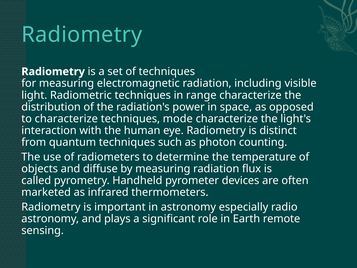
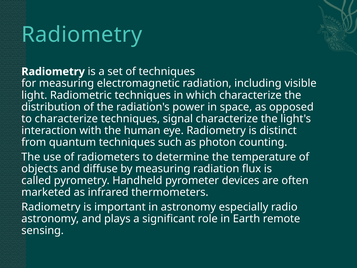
range: range -> which
mode: mode -> signal
